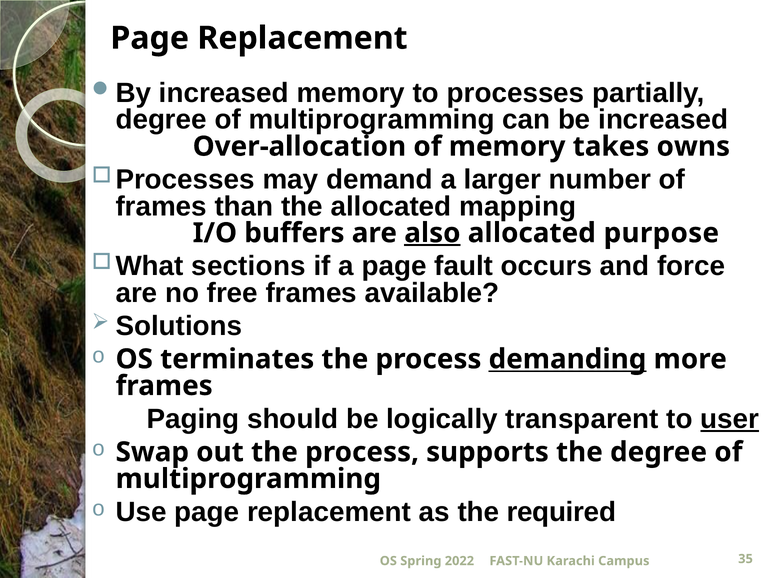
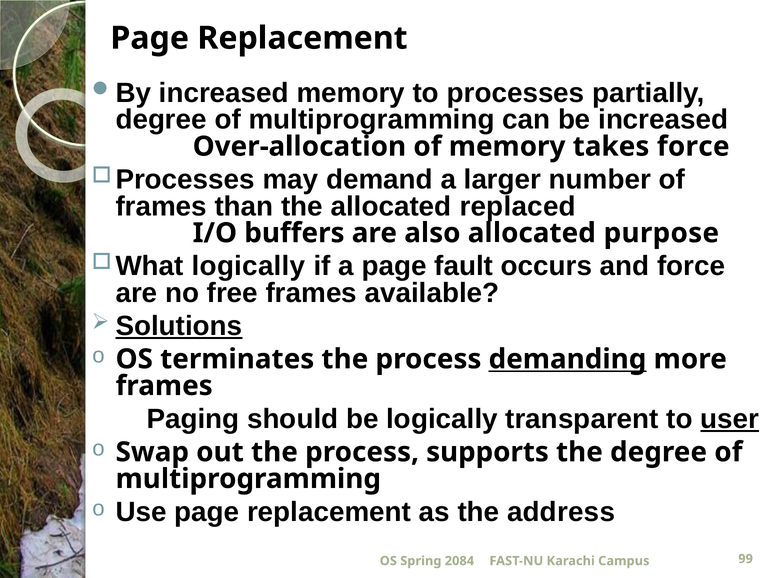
takes owns: owns -> force
mapping: mapping -> replaced
also underline: present -> none
sections at (249, 266): sections -> logically
Solutions underline: none -> present
required: required -> address
2022: 2022 -> 2084
35: 35 -> 99
